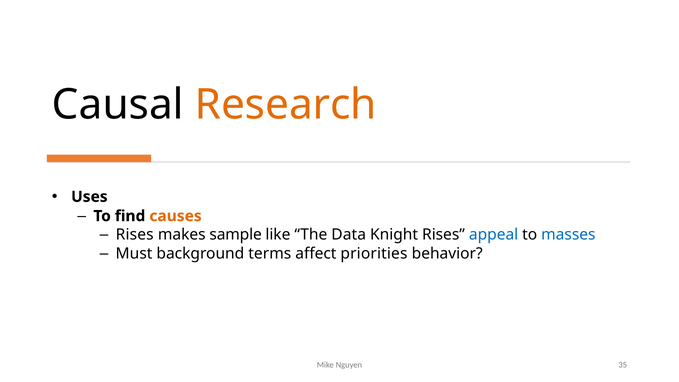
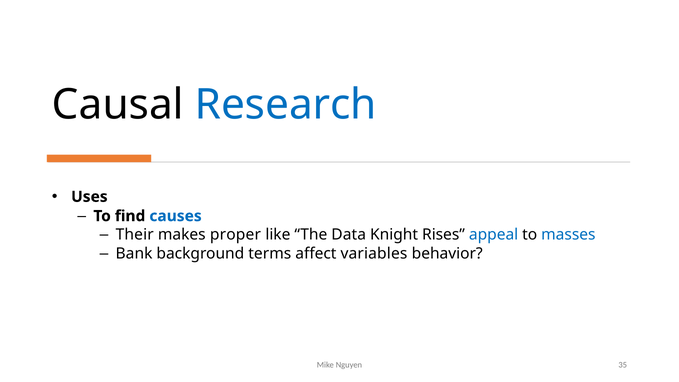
Research colour: orange -> blue
causes colour: orange -> blue
Rises at (135, 235): Rises -> Their
sample: sample -> proper
Must: Must -> Bank
priorities: priorities -> variables
